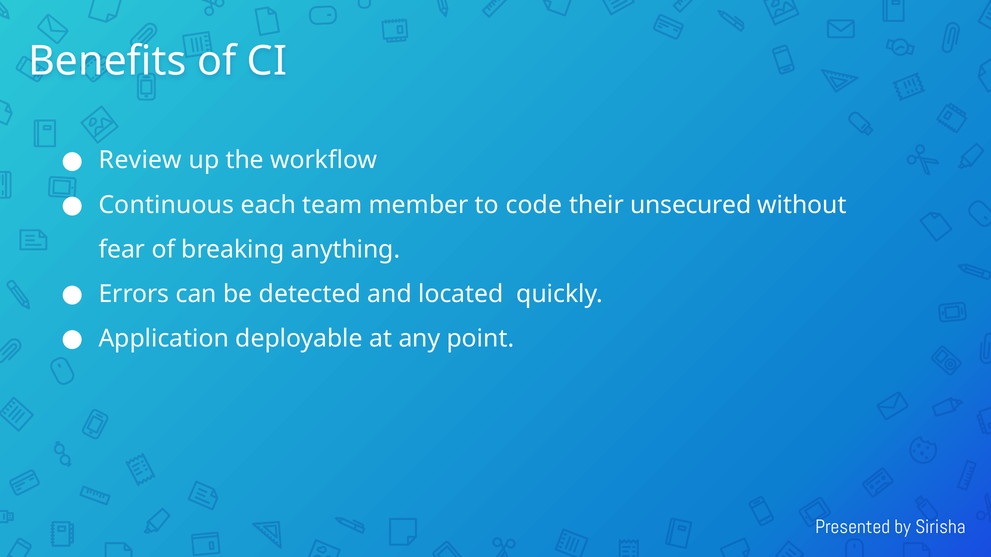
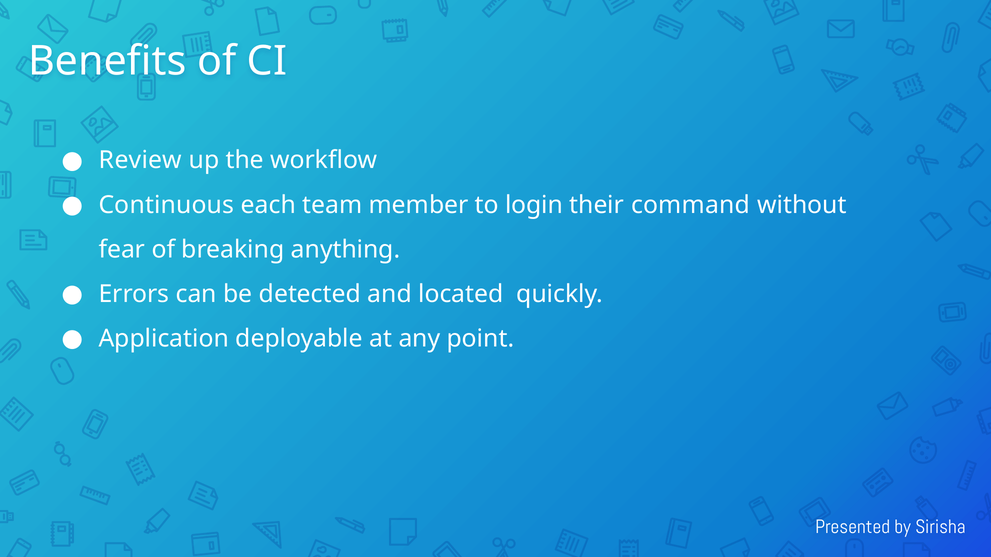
code: code -> login
unsecured: unsecured -> command
